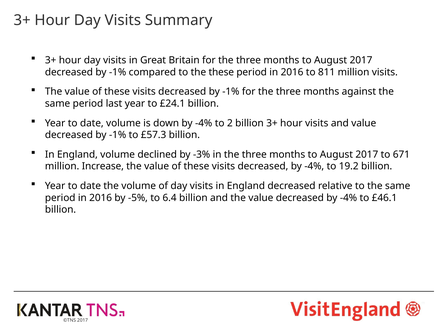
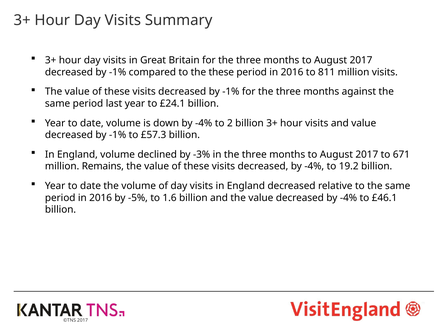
Increase: Increase -> Remains
6.4: 6.4 -> 1.6
